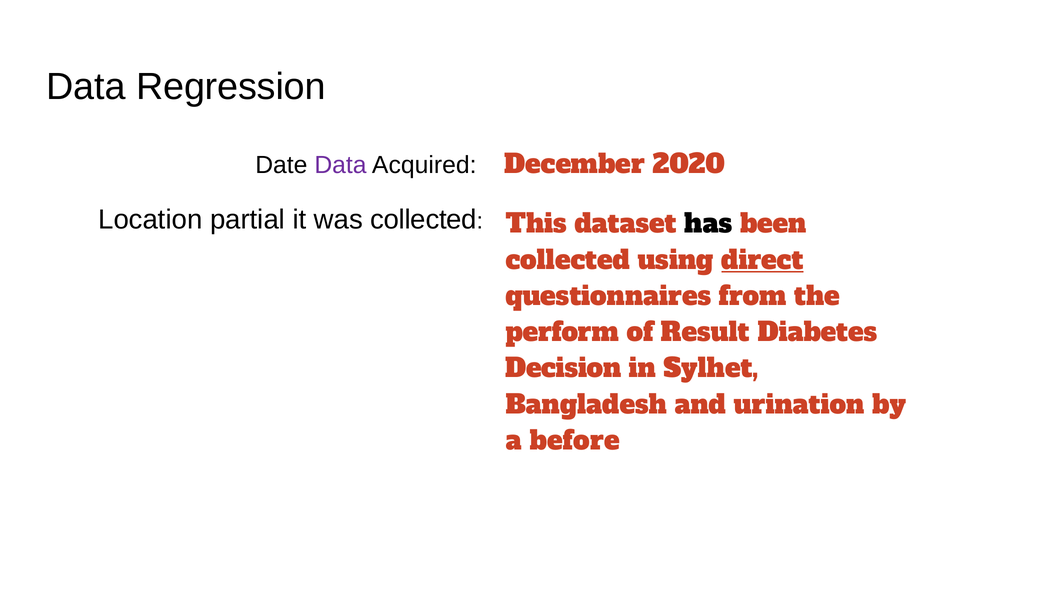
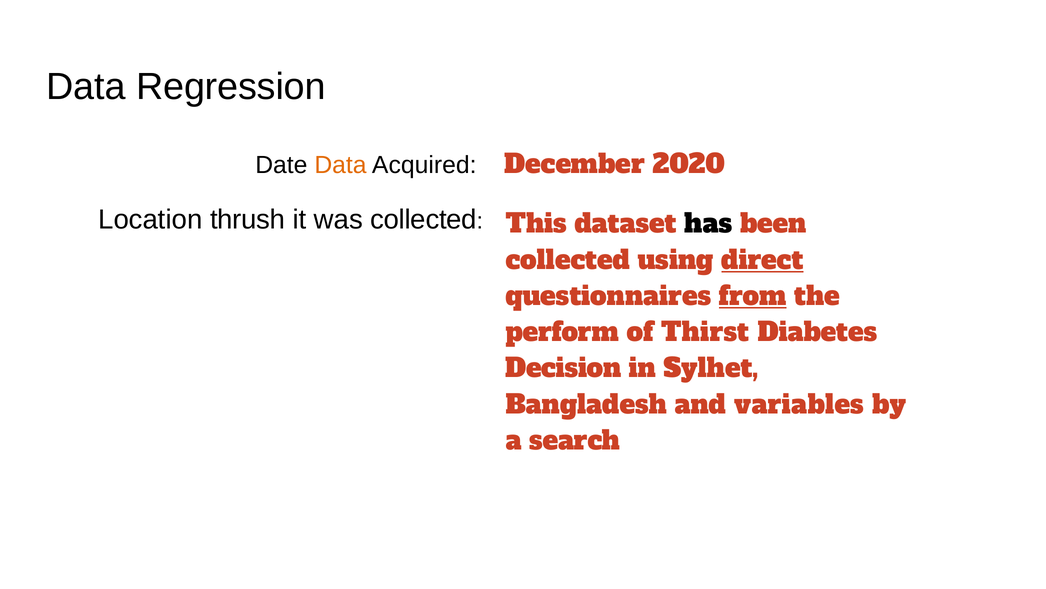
Data at (340, 165) colour: purple -> orange
partial: partial -> thrush
from underline: none -> present
Result: Result -> Thirst
urination: urination -> variables
before: before -> search
